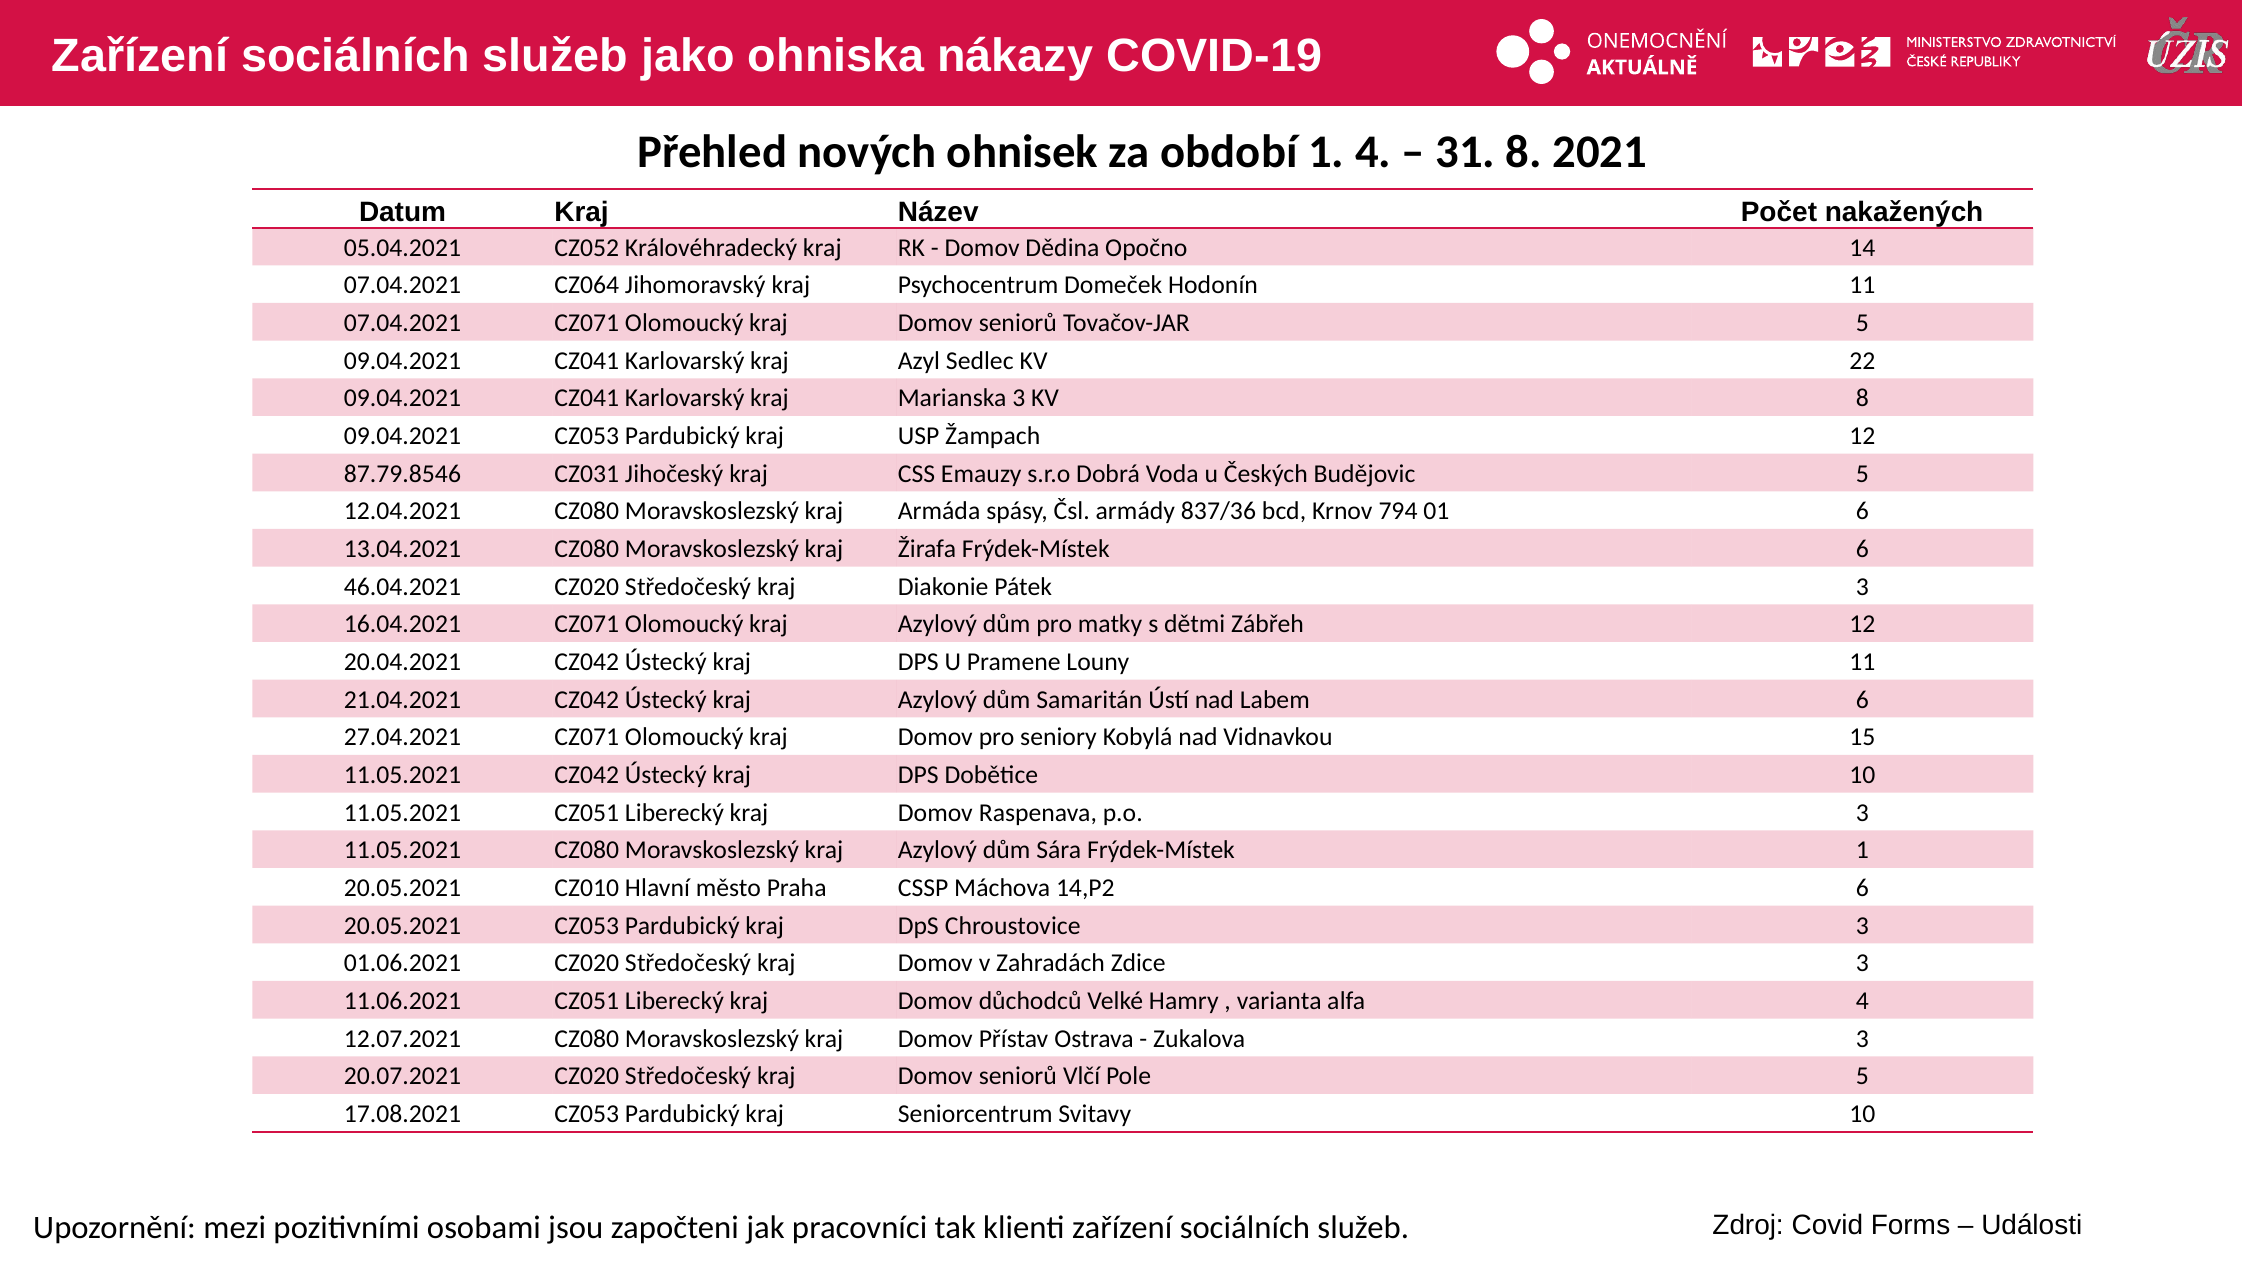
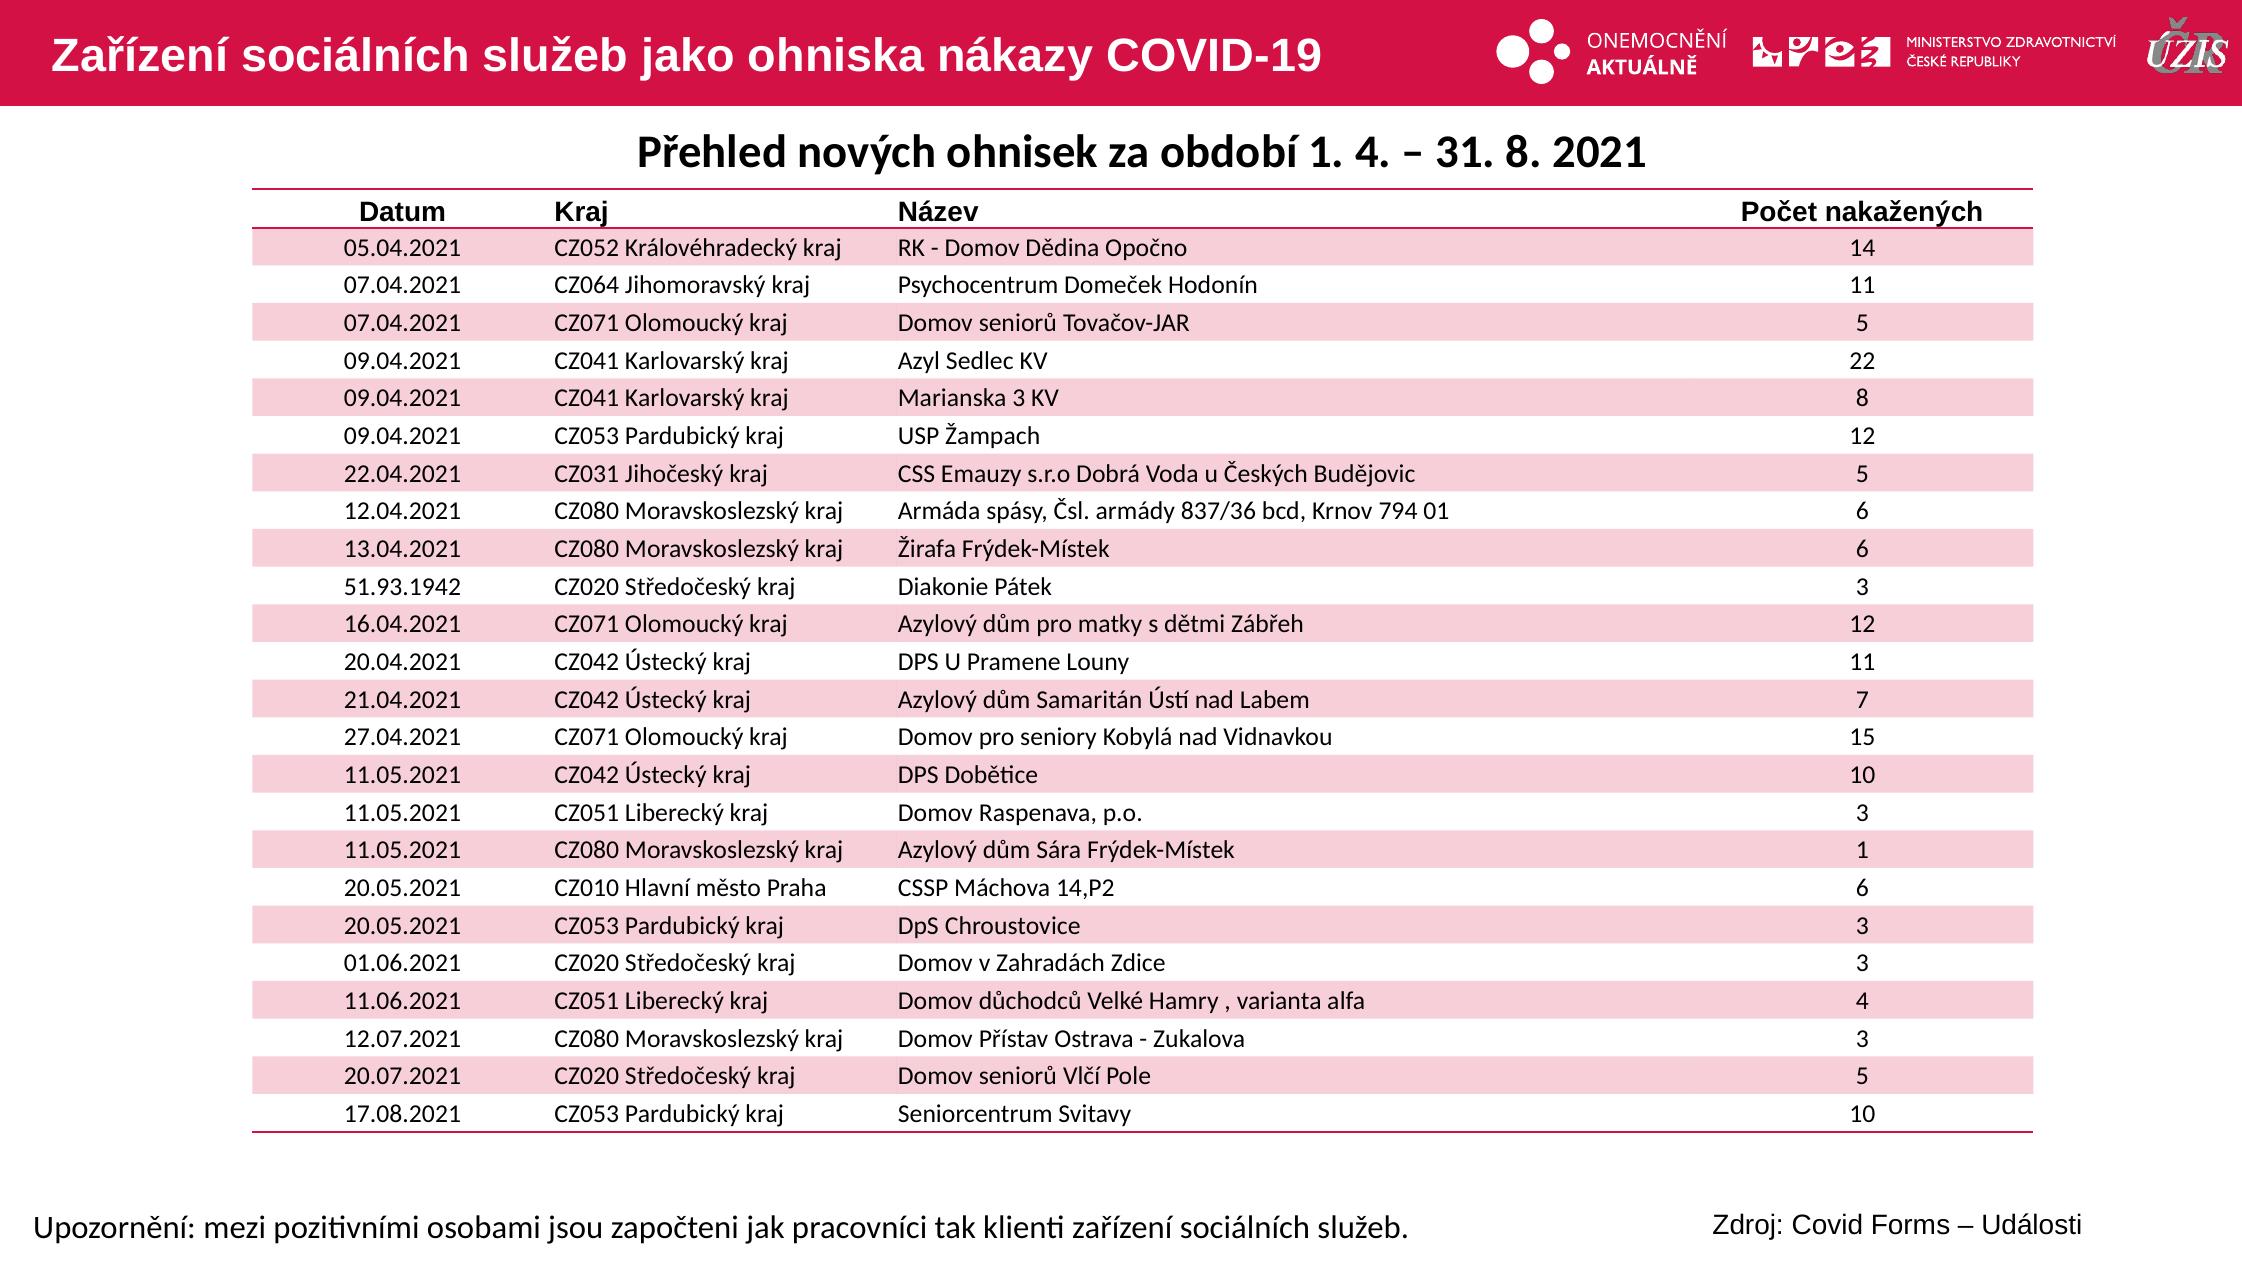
87.79.8546: 87.79.8546 -> 22.04.2021
46.04.2021: 46.04.2021 -> 51.93.1942
Labem 6: 6 -> 7
